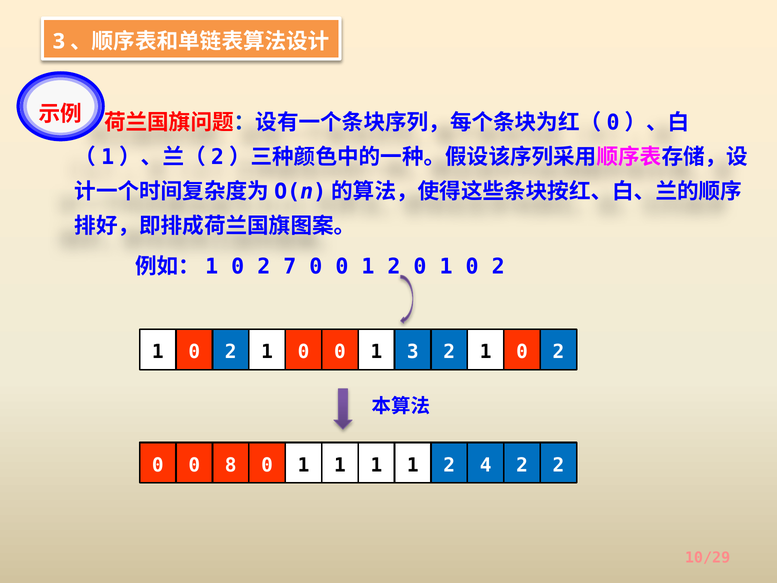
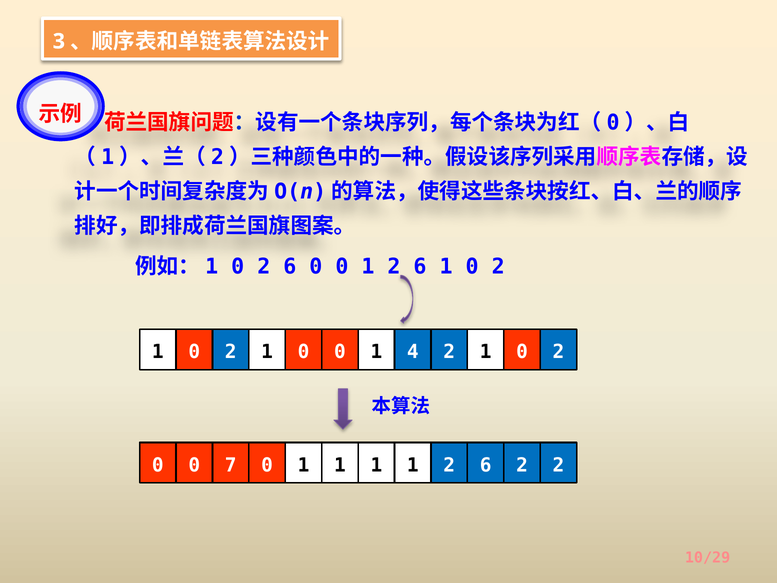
0 2 7: 7 -> 6
0 at (420, 267): 0 -> 6
1 3: 3 -> 4
8: 8 -> 7
1 1 2 4: 4 -> 6
